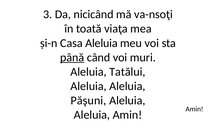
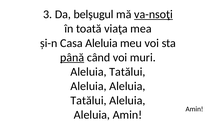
nicicând: nicicând -> belşugul
va-nsoţi underline: none -> present
Păşuni at (88, 101): Păşuni -> Tatălui
